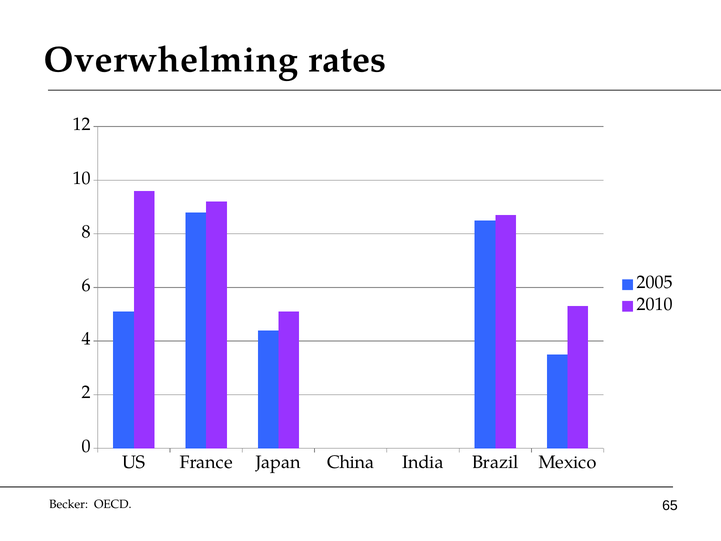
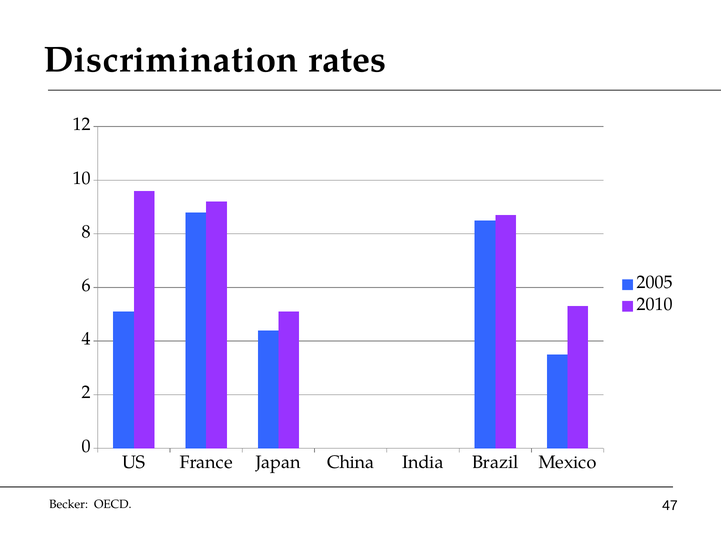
Overwhelming: Overwhelming -> Discrimination
65: 65 -> 47
